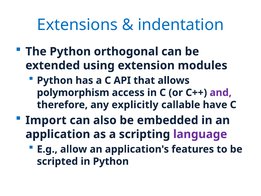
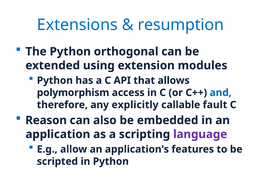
indentation: indentation -> resumption
and colour: purple -> blue
have: have -> fault
Import: Import -> Reason
